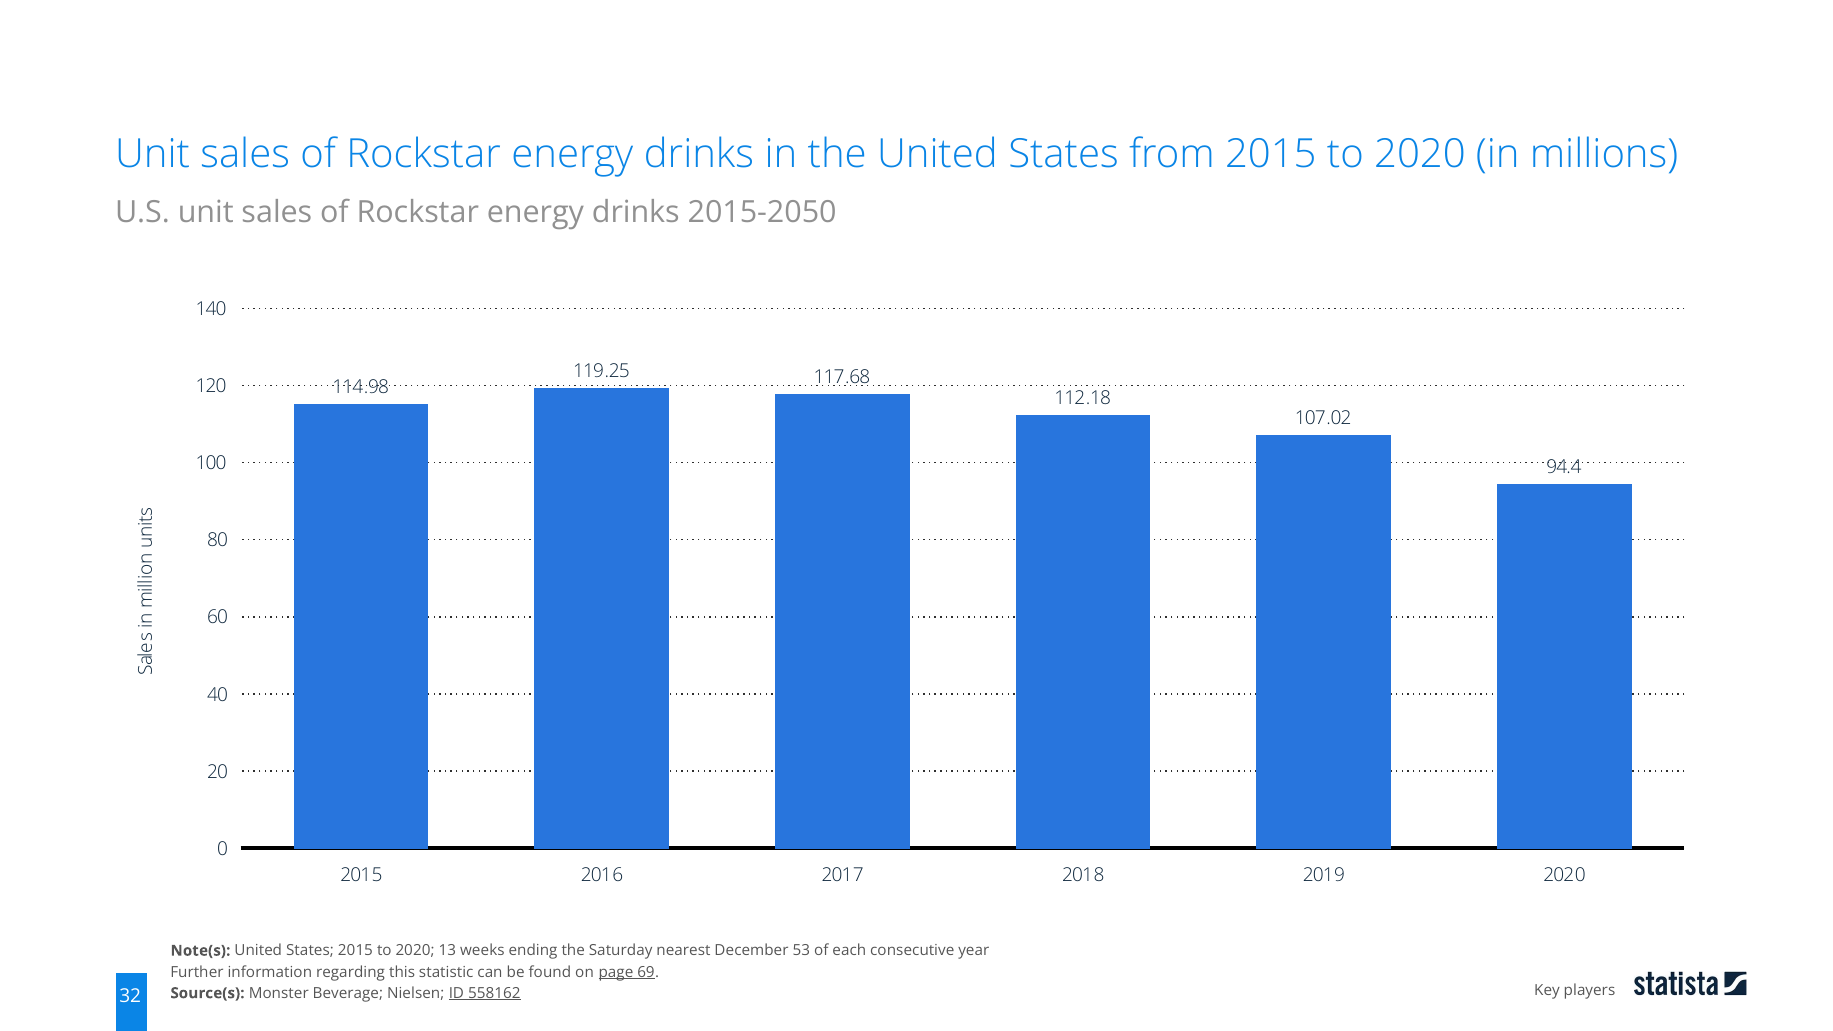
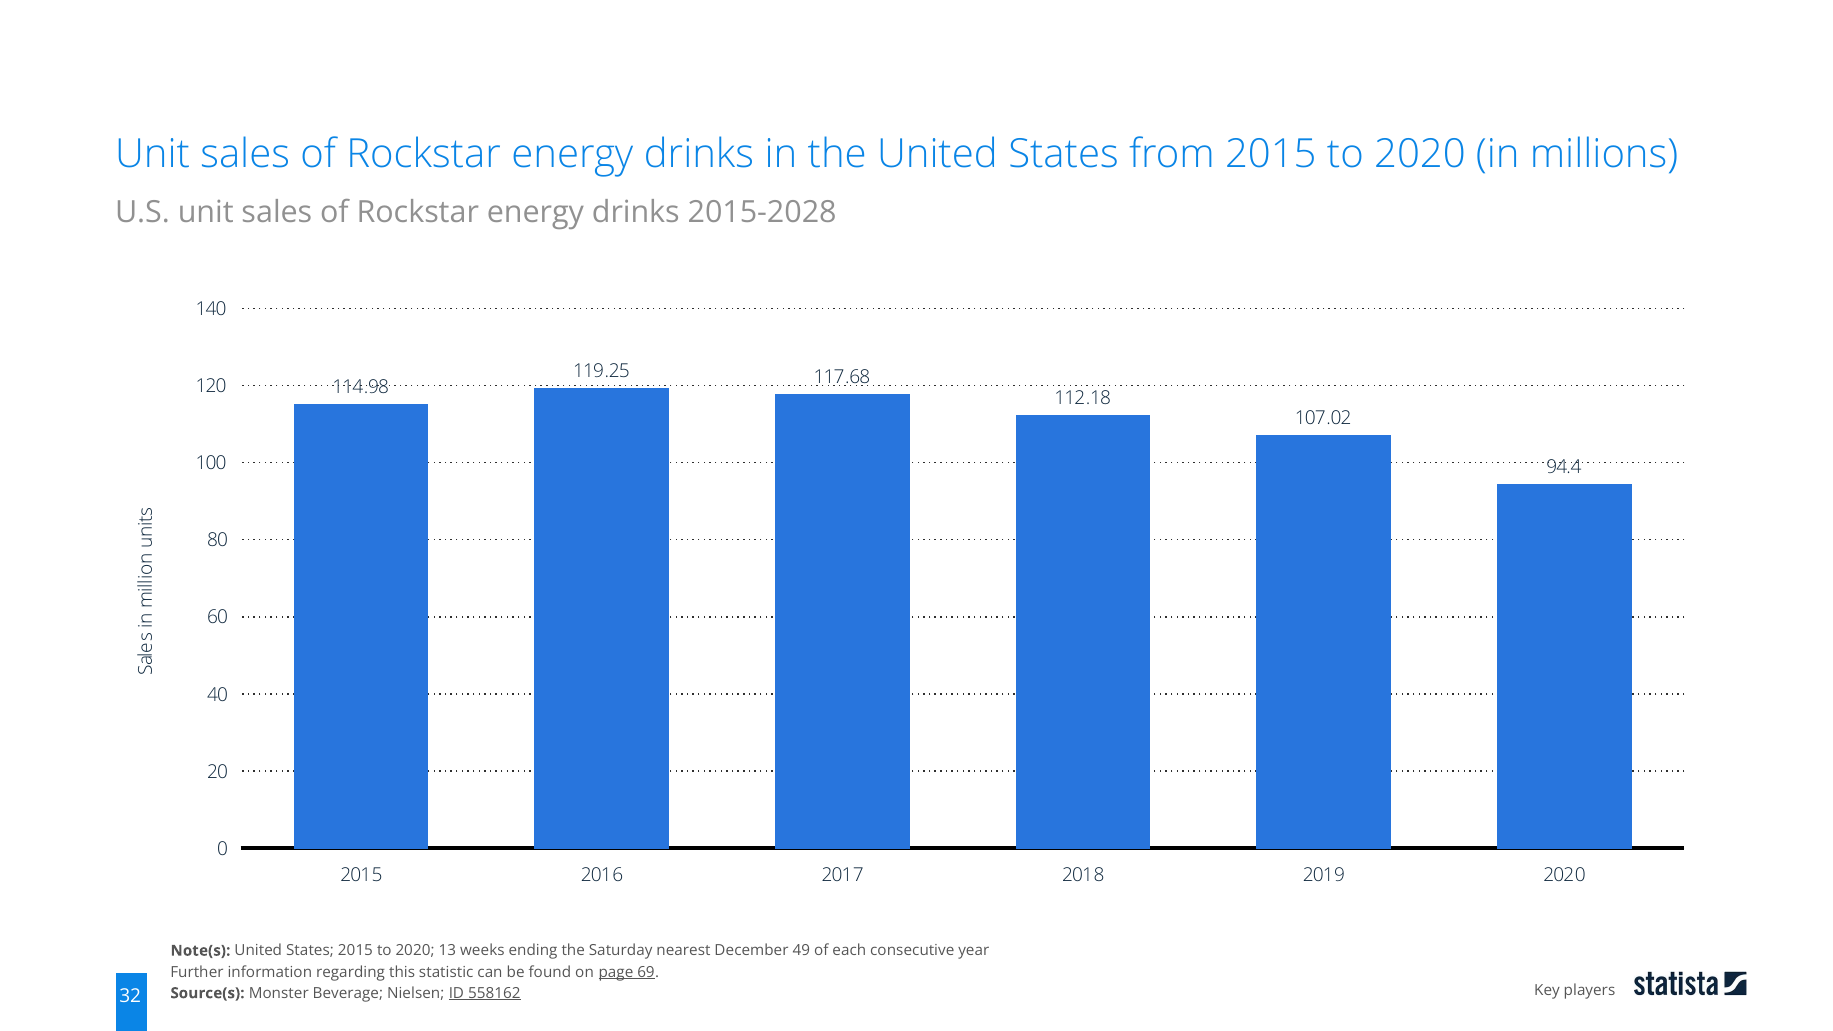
2015-2050: 2015-2050 -> 2015-2028
53: 53 -> 49
